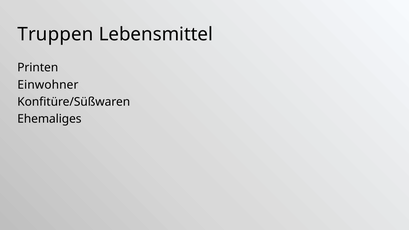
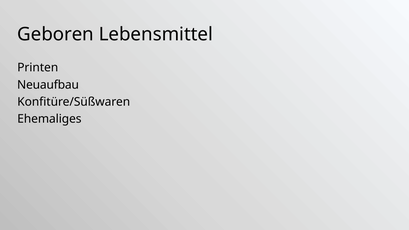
Truppen: Truppen -> Geboren
Einwohner: Einwohner -> Neuaufbau
